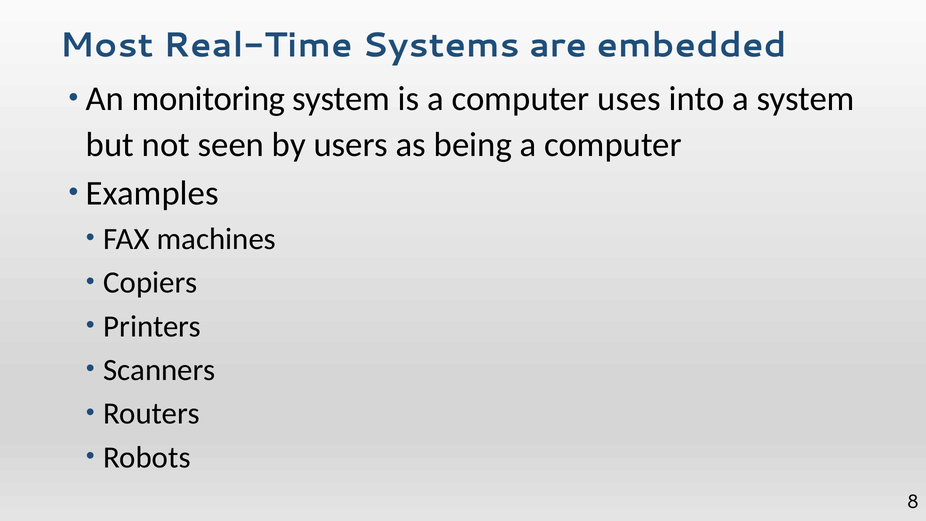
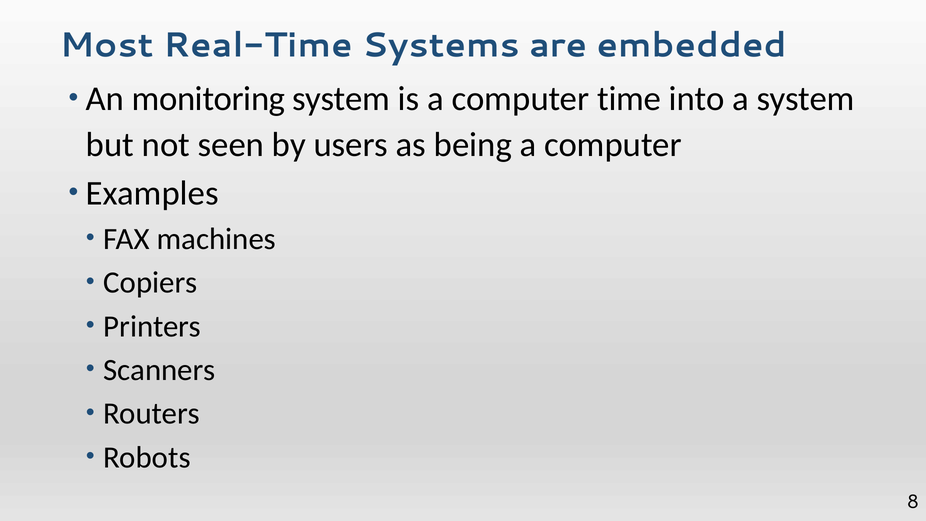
uses: uses -> time
